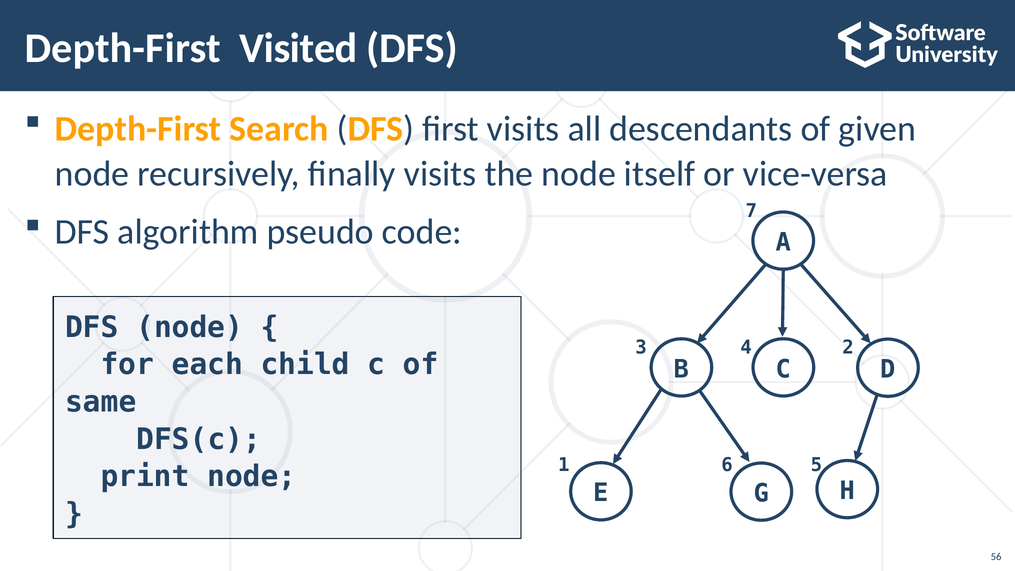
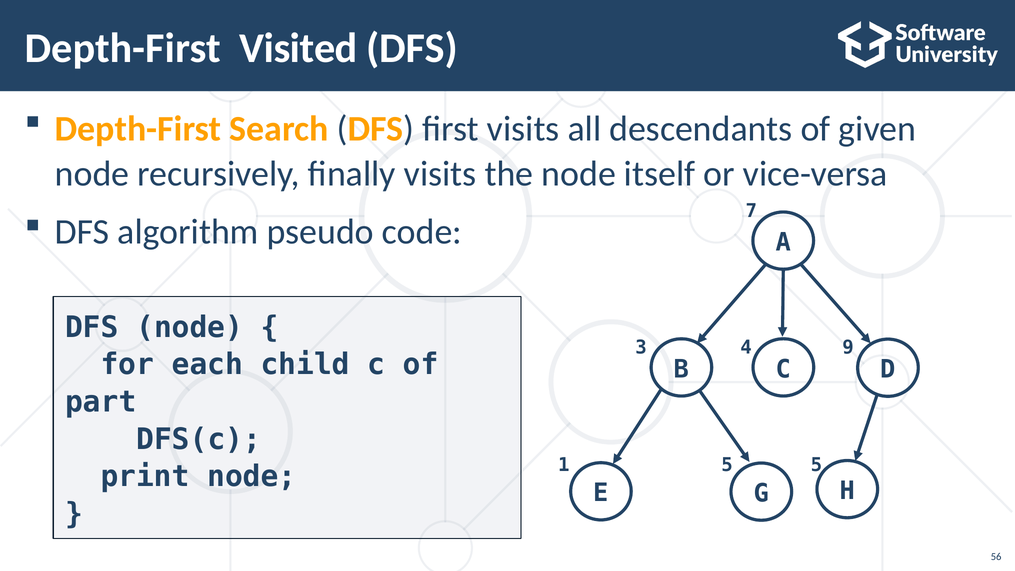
2: 2 -> 9
same: same -> part
1 6: 6 -> 5
